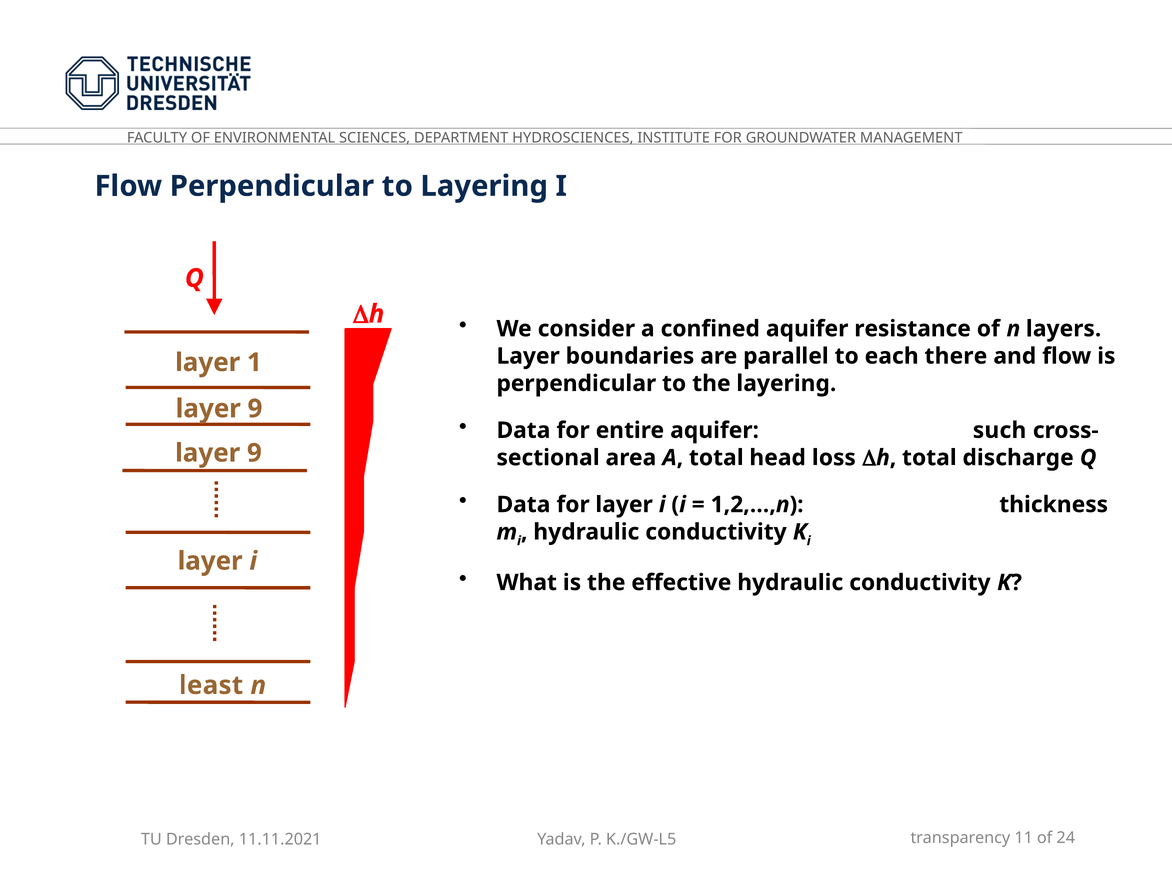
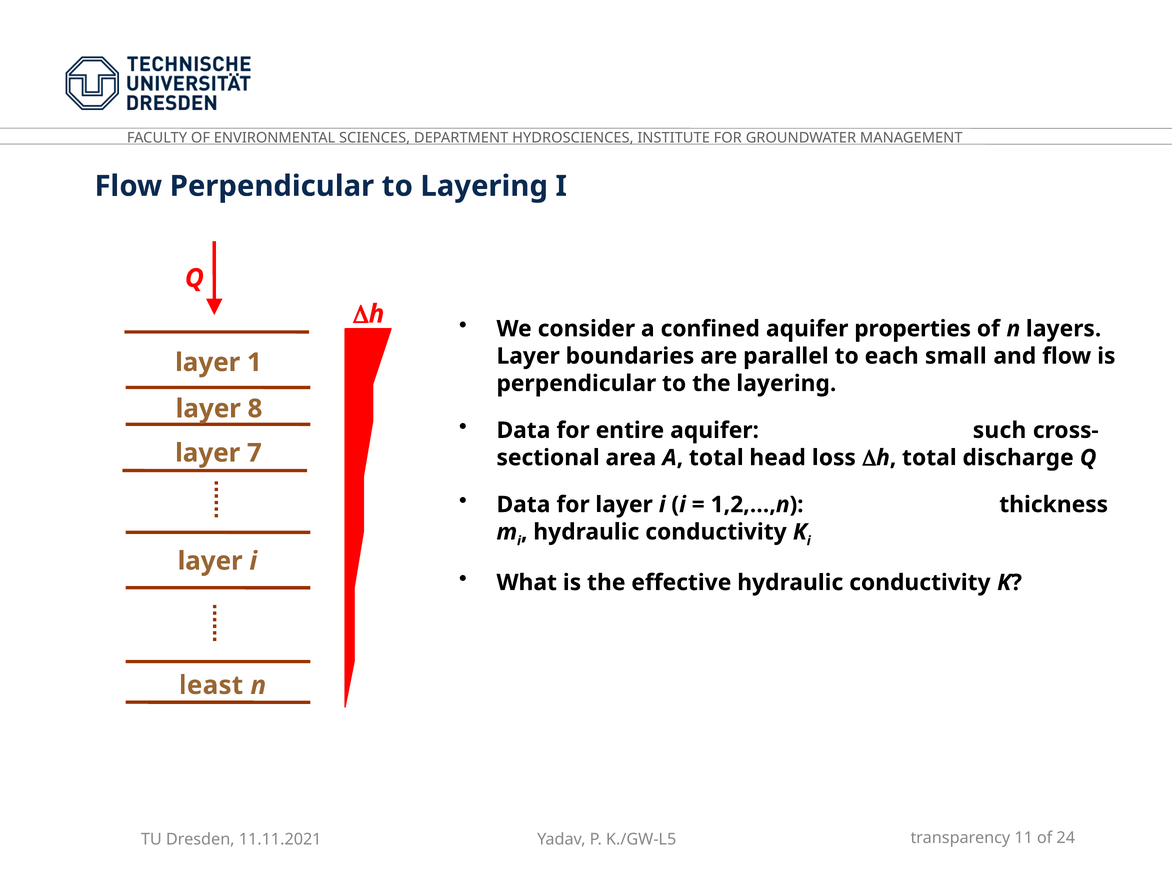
resistance: resistance -> properties
there: there -> small
9 at (255, 409): 9 -> 8
9 at (254, 453): 9 -> 7
